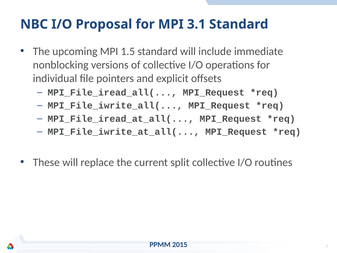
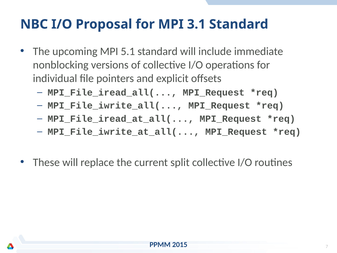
1.5: 1.5 -> 5.1
